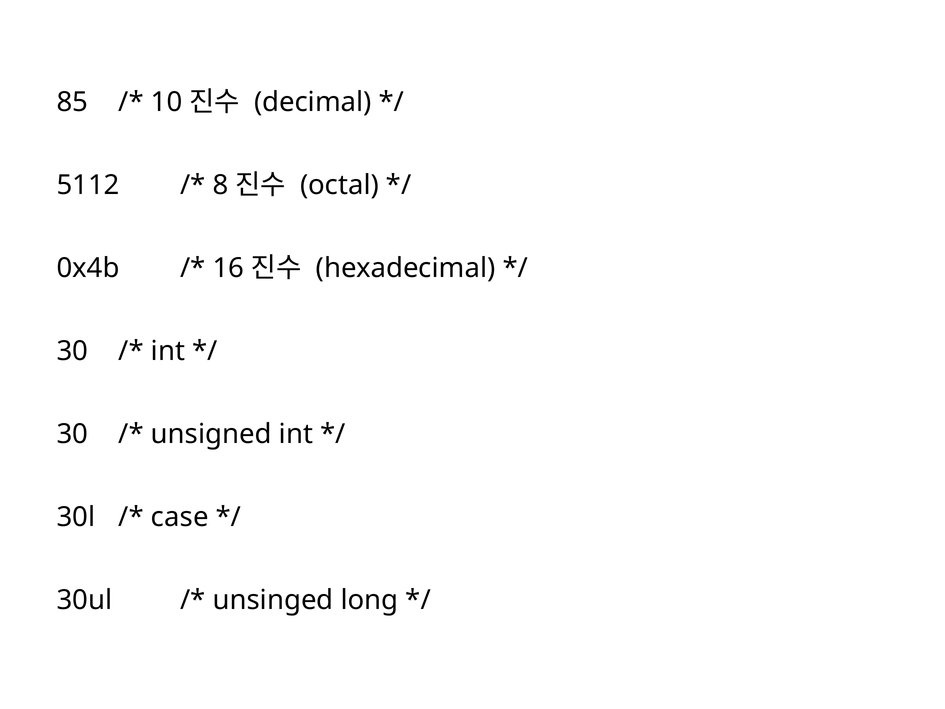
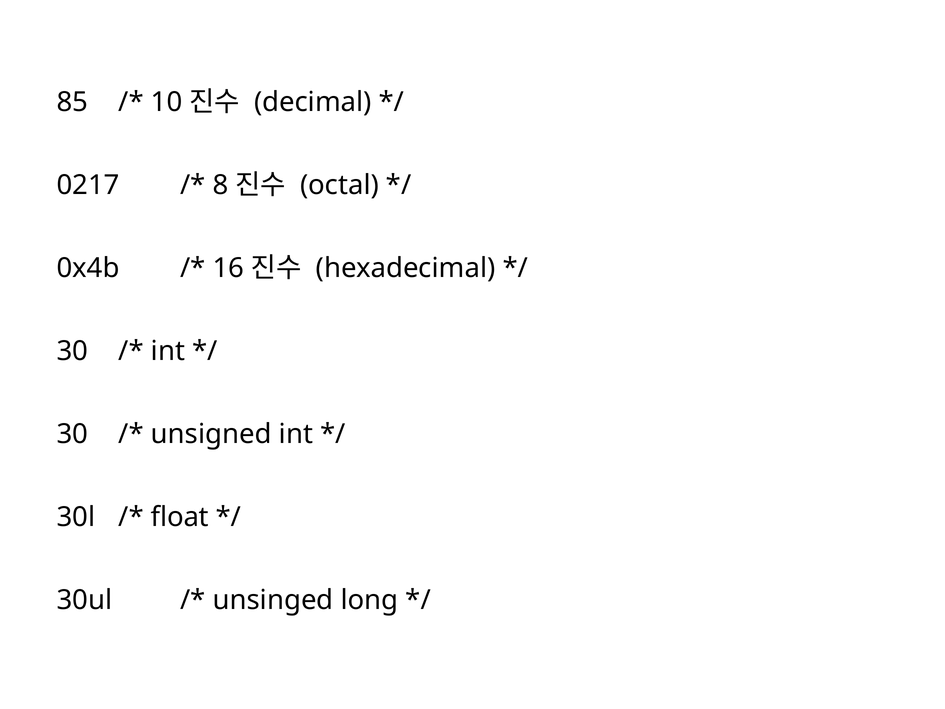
5112: 5112 -> 0217
case: case -> float
